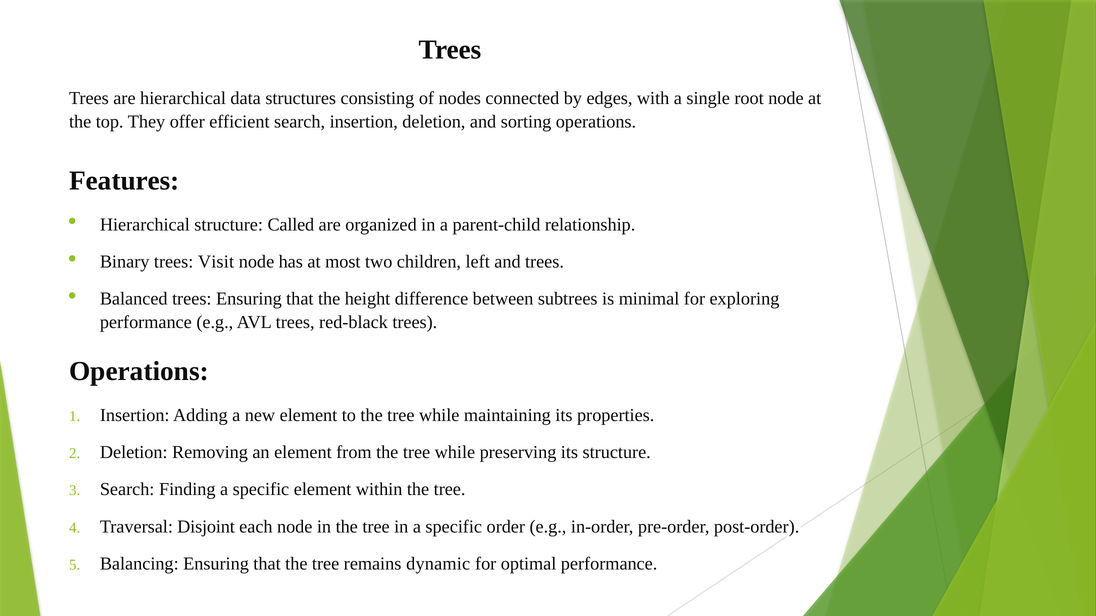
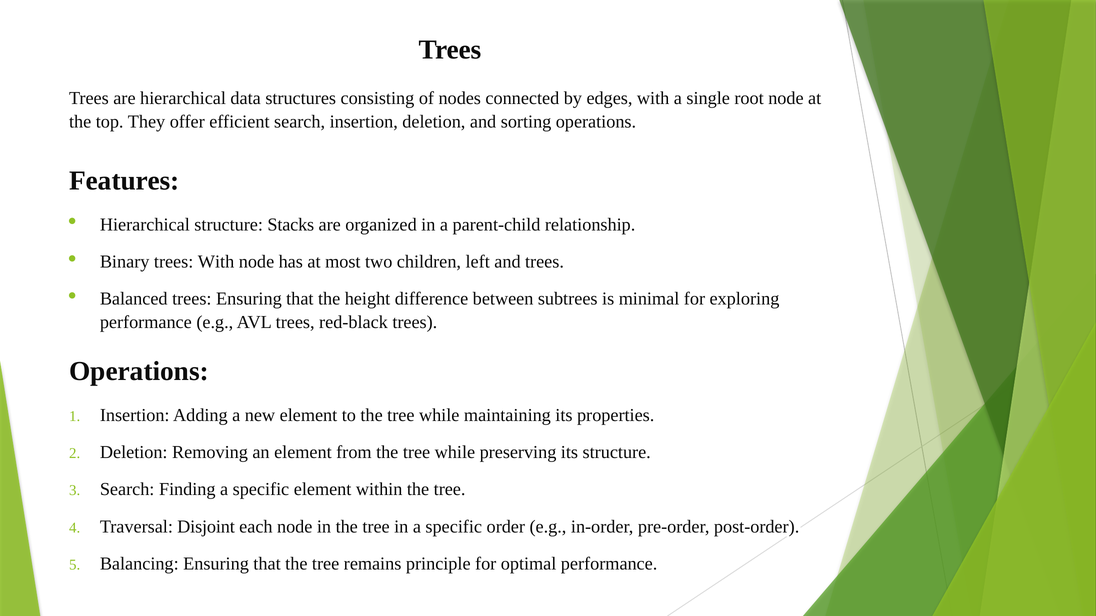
Called: Called -> Stacks
trees Visit: Visit -> With
dynamic: dynamic -> principle
